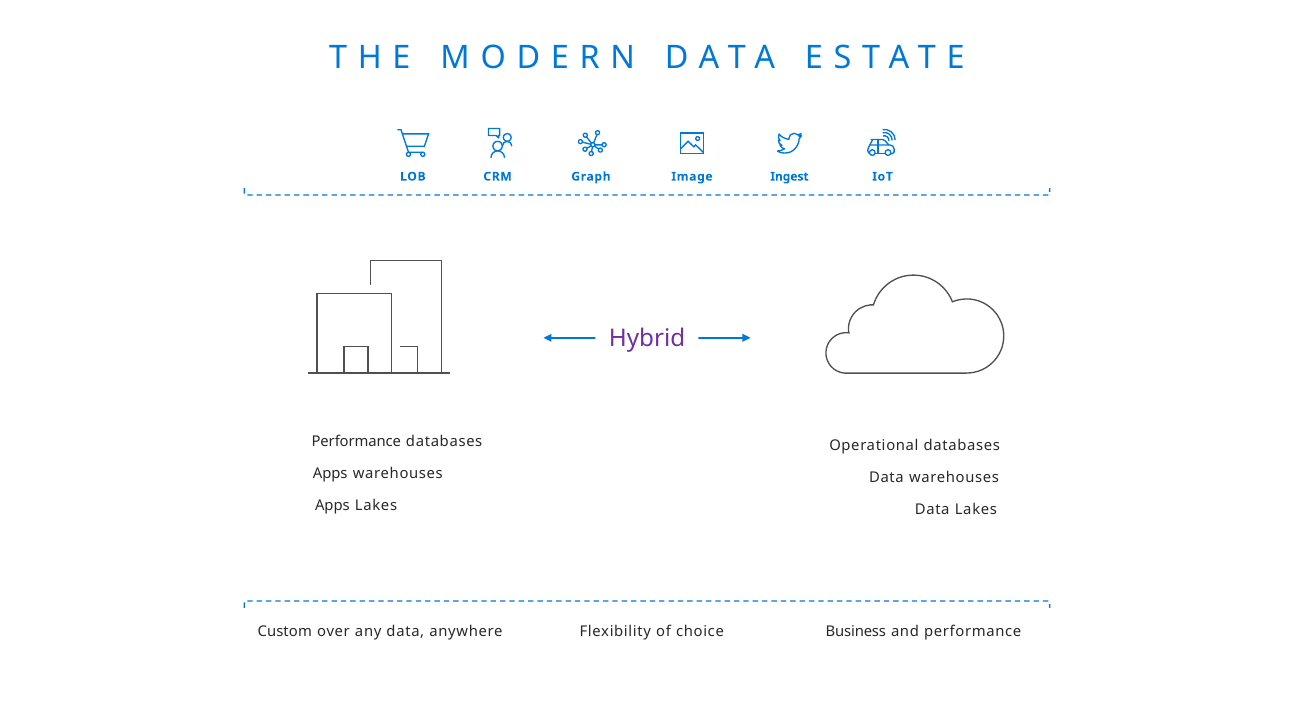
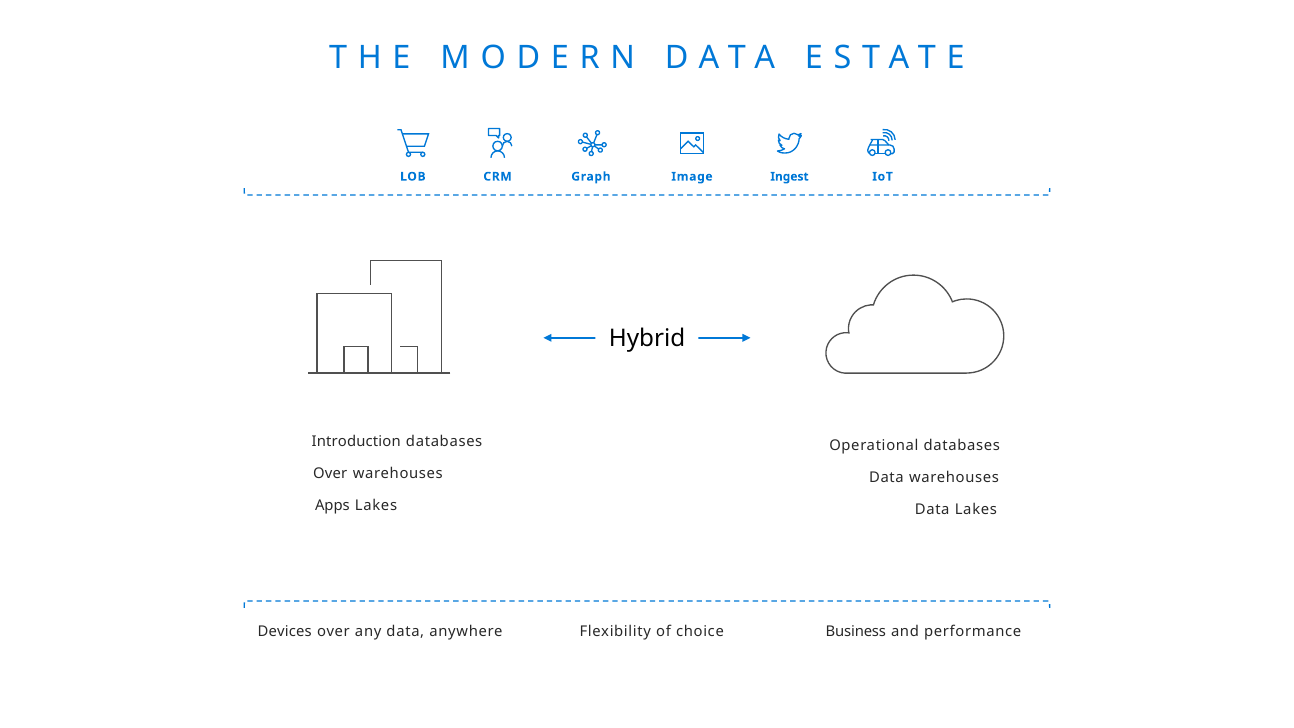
Hybrid colour: purple -> black
Performance at (356, 441): Performance -> Introduction
Apps at (330, 473): Apps -> Over
Custom: Custom -> Devices
